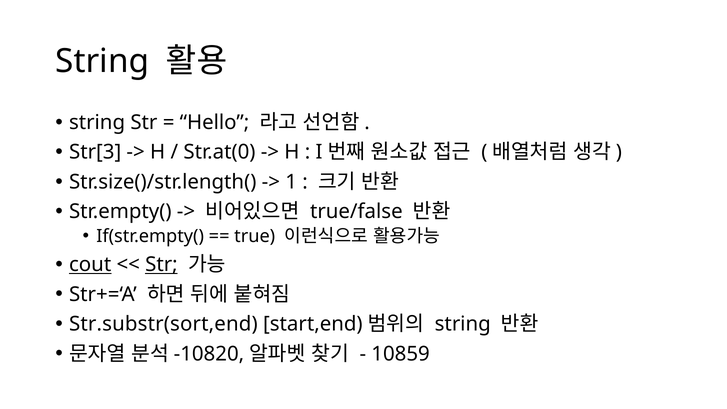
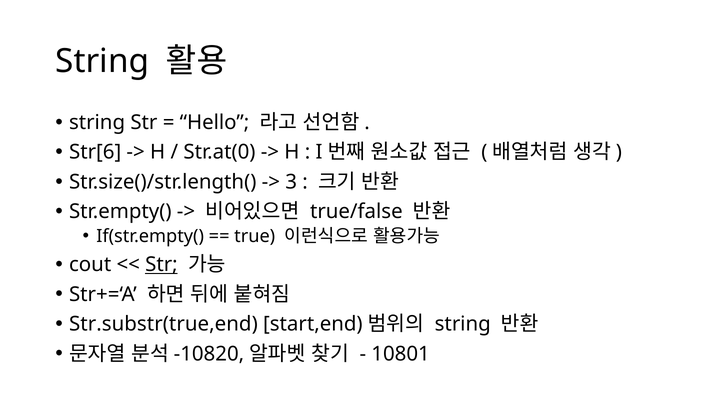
Str[3: Str[3 -> Str[6
1: 1 -> 3
cout underline: present -> none
Str.substr(sort,end: Str.substr(sort,end -> Str.substr(true,end
10859: 10859 -> 10801
